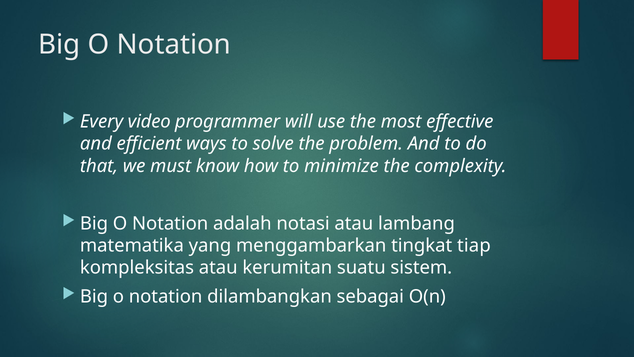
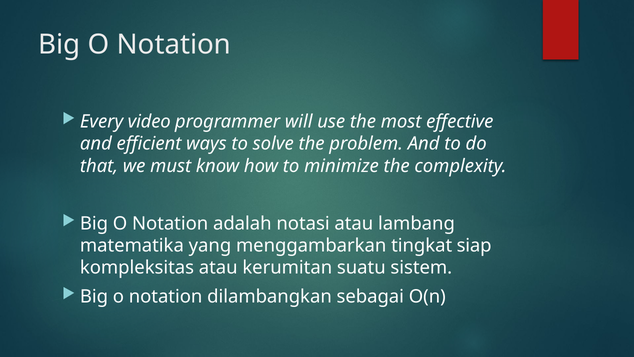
tiap: tiap -> siap
